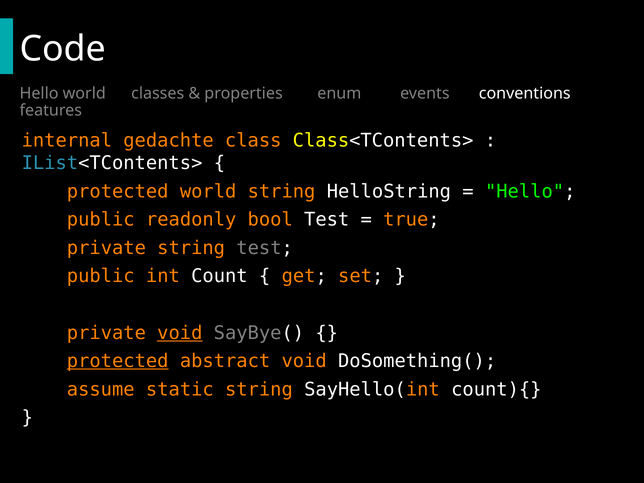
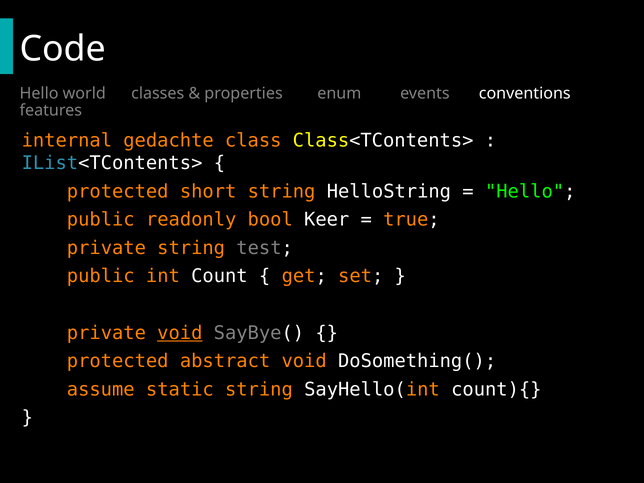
protected world: world -> short
bool Test: Test -> Keer
protected at (118, 361) underline: present -> none
